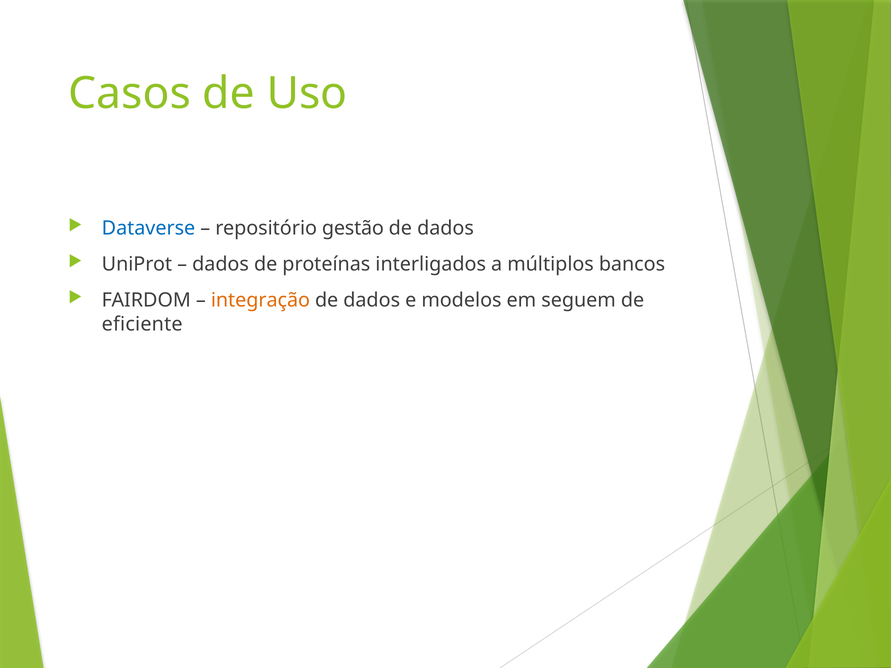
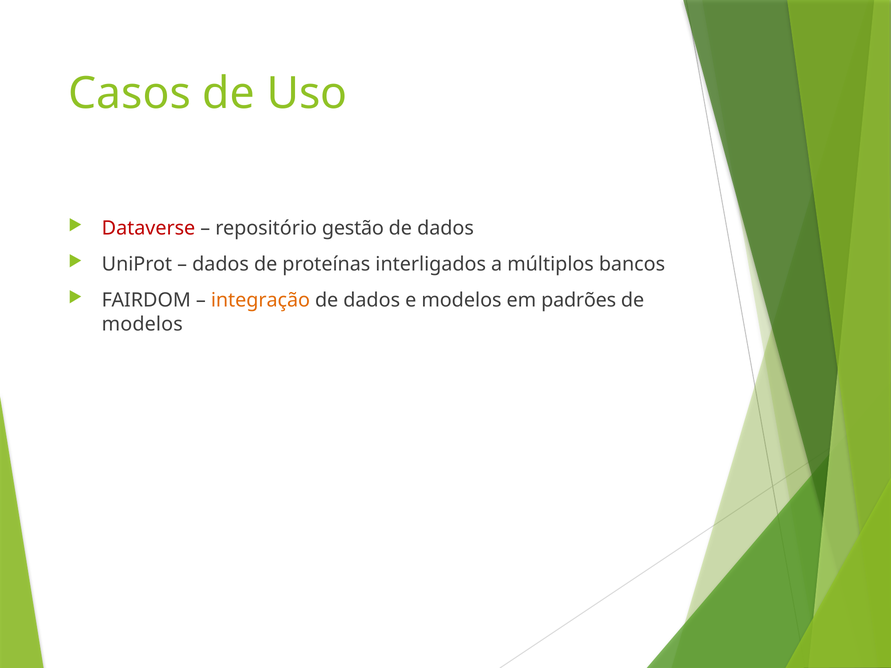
Dataverse colour: blue -> red
seguem: seguem -> padrões
eficiente at (142, 324): eficiente -> modelos
